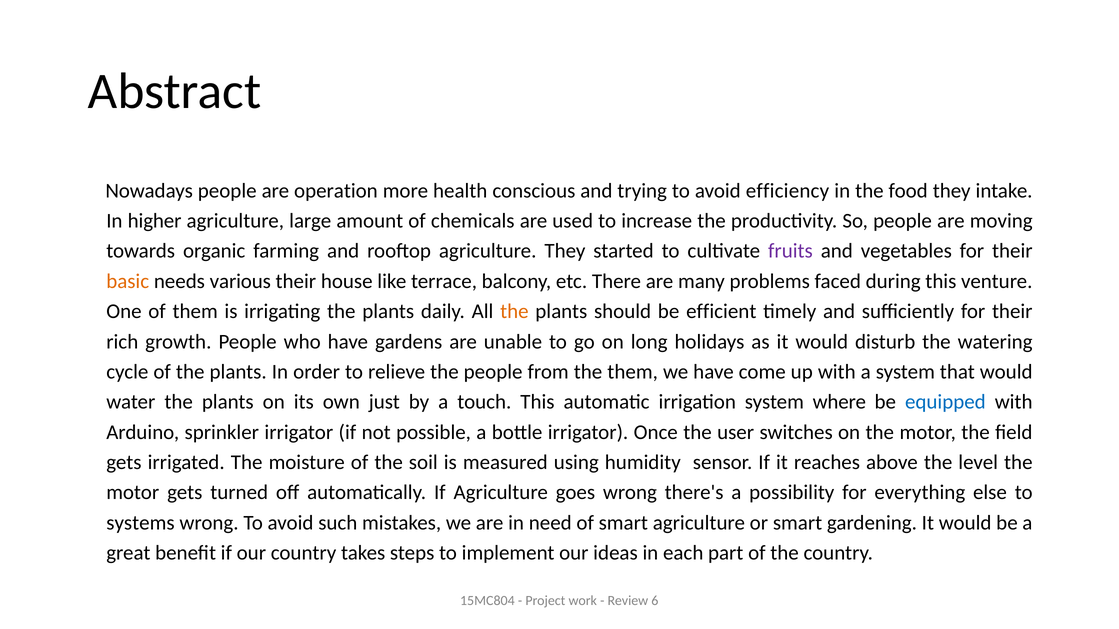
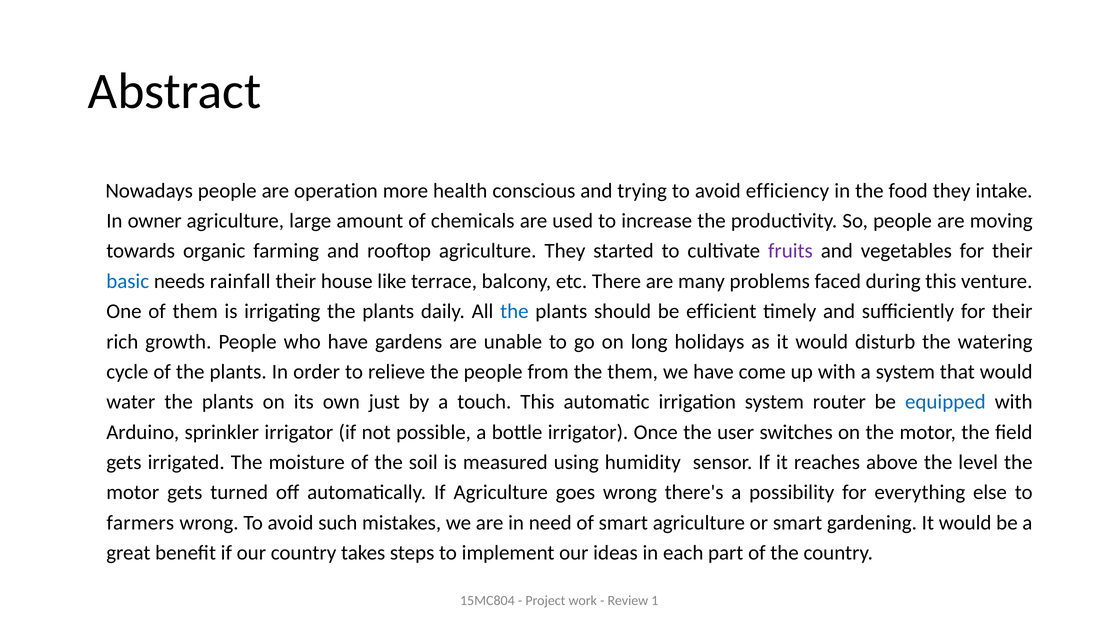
higher: higher -> owner
basic colour: orange -> blue
various: various -> rainfall
the at (514, 312) colour: orange -> blue
where: where -> router
systems: systems -> farmers
6: 6 -> 1
